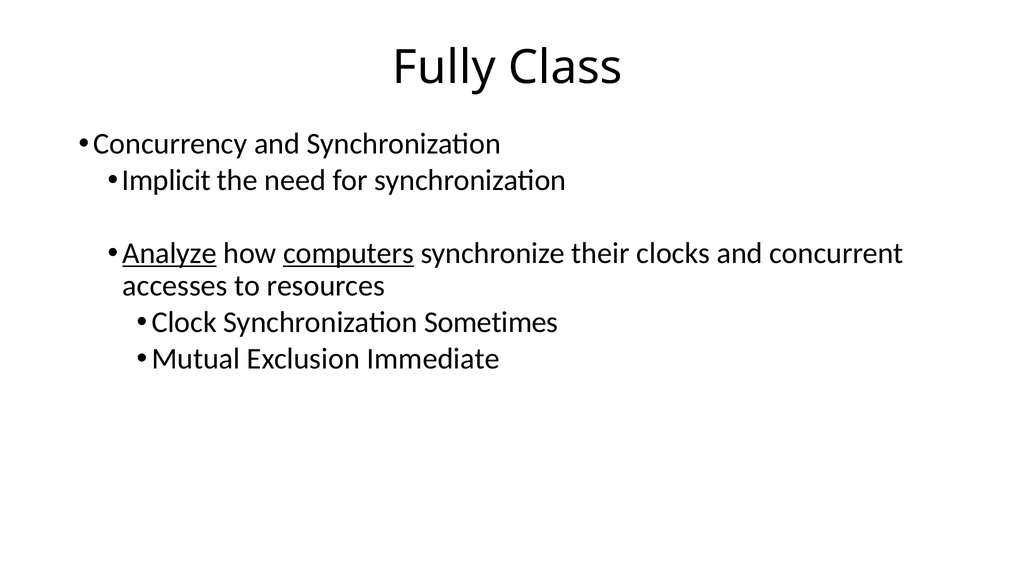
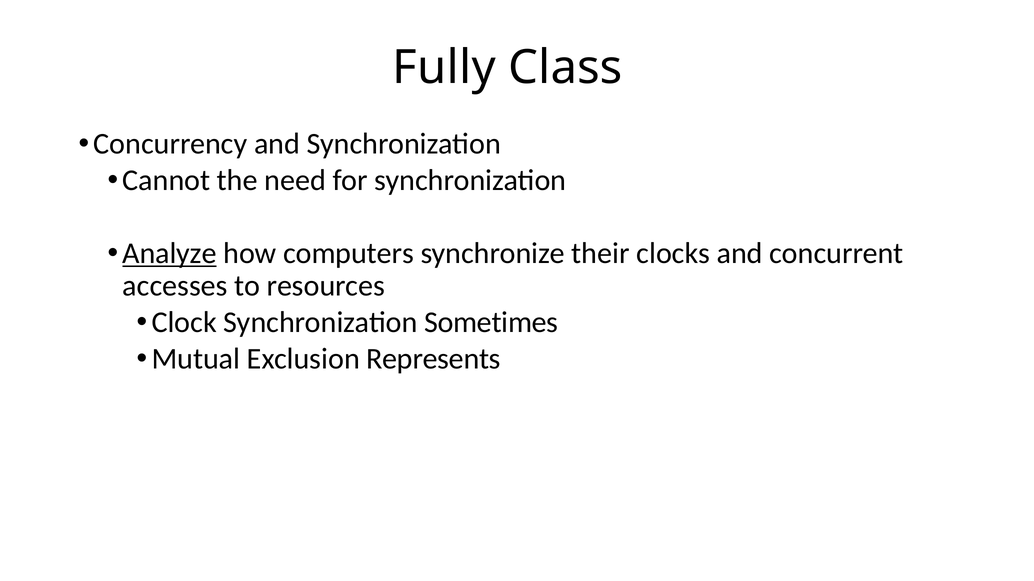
Implicit: Implicit -> Cannot
computers underline: present -> none
Immediate: Immediate -> Represents
